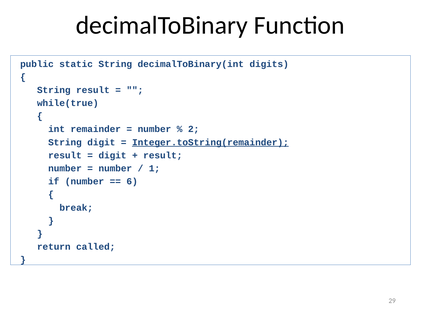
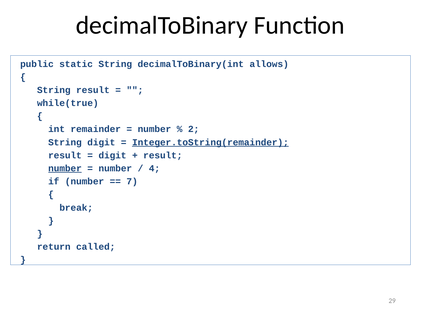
digits: digits -> allows
number at (65, 169) underline: none -> present
1: 1 -> 4
6: 6 -> 7
